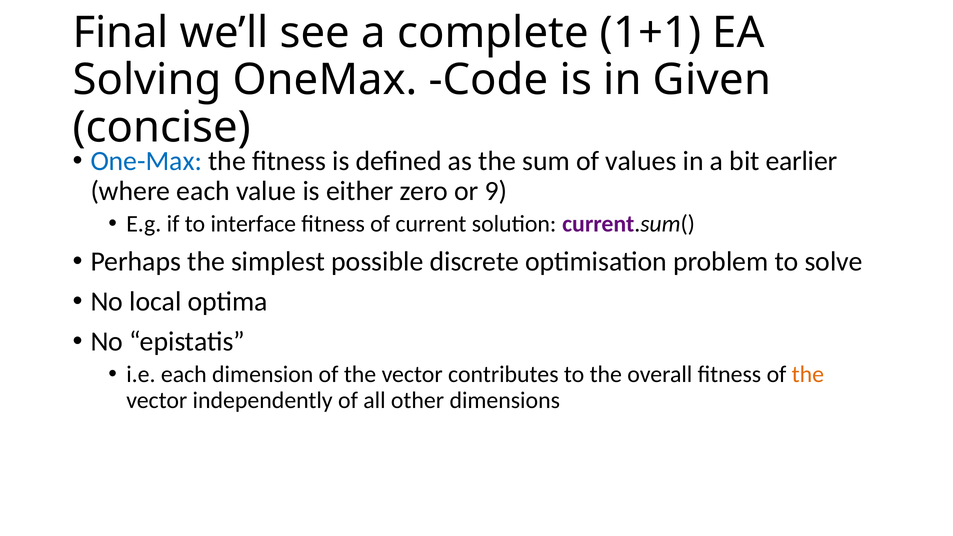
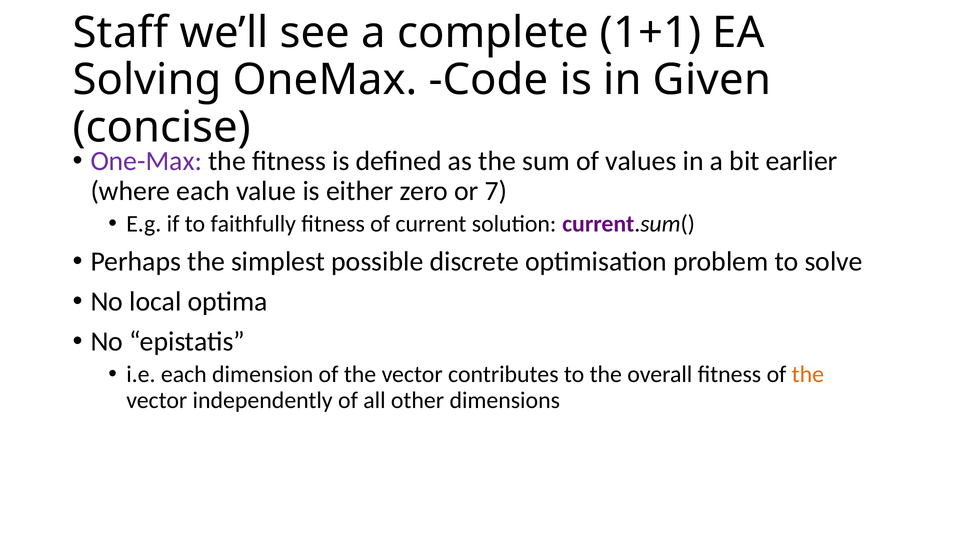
Final: Final -> Staff
One-Max colour: blue -> purple
9: 9 -> 7
interface: interface -> faithfully
